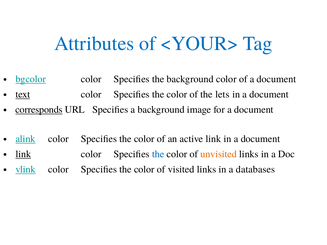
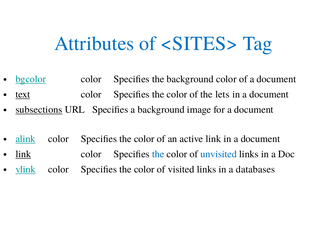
<YOUR>: <YOUR> -> <SITES>
corresponds: corresponds -> subsections
unvisited colour: orange -> blue
